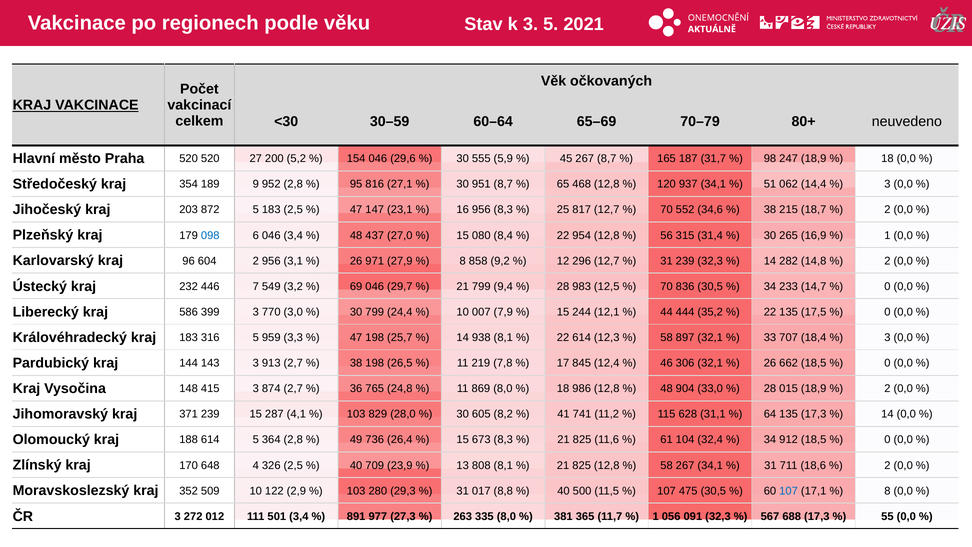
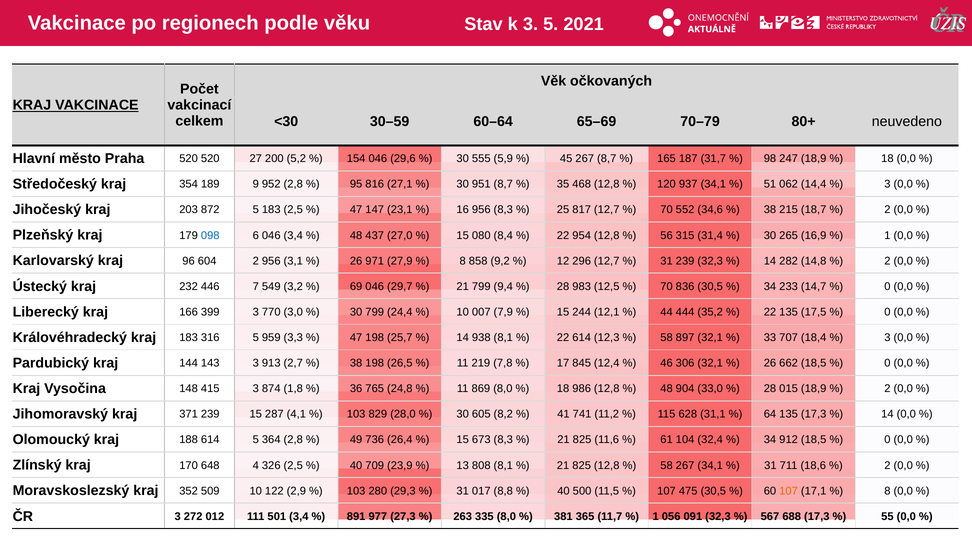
65: 65 -> 35
586: 586 -> 166
874 2,7: 2,7 -> 1,8
107 at (789, 491) colour: blue -> orange
